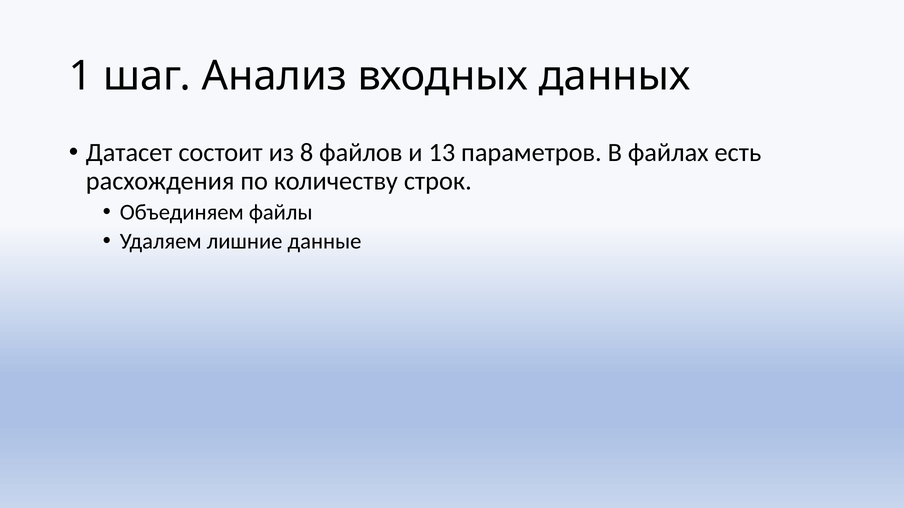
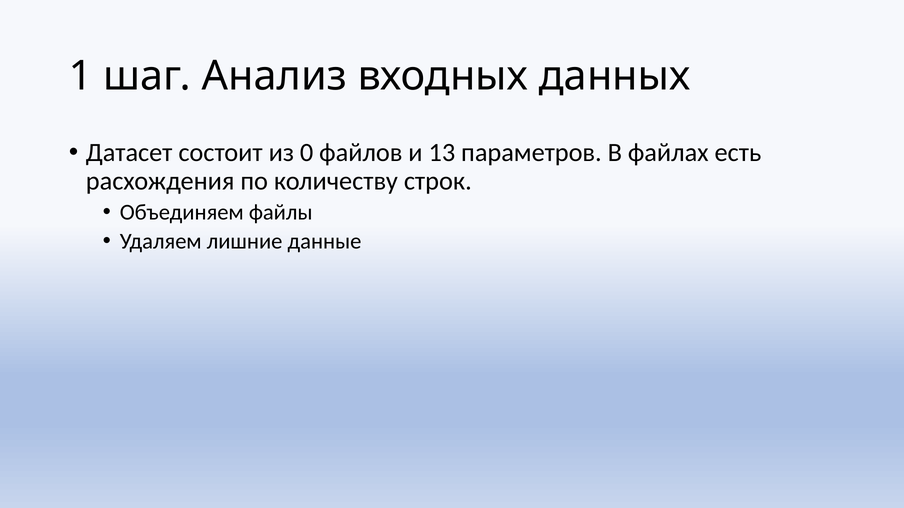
8: 8 -> 0
